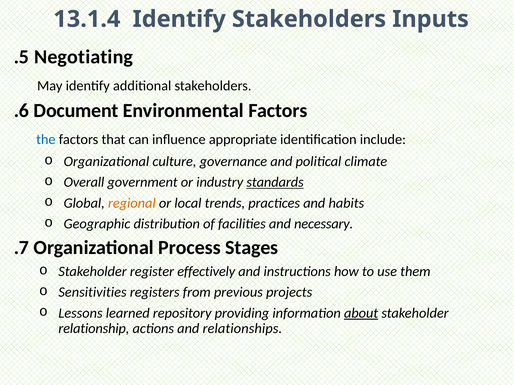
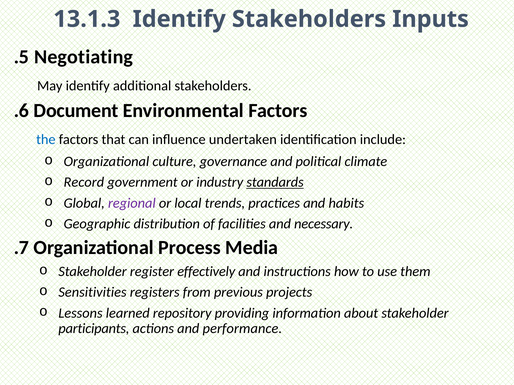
13.1.4: 13.1.4 -> 13.1.3
appropriate: appropriate -> undertaken
Overall: Overall -> Record
regional colour: orange -> purple
Stages: Stages -> Media
about underline: present -> none
relationship: relationship -> participants
relationships: relationships -> performance
